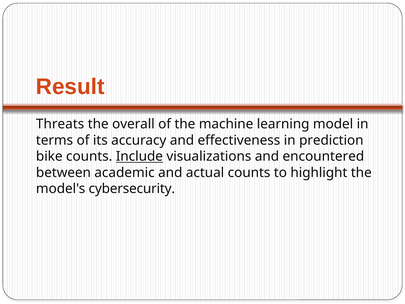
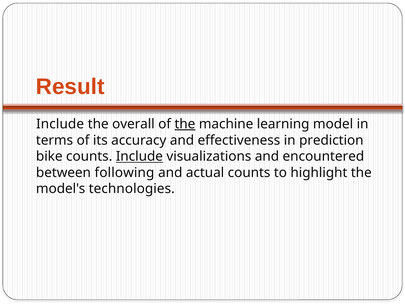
Threats at (60, 124): Threats -> Include
the at (185, 124) underline: none -> present
academic: academic -> following
cybersecurity: cybersecurity -> technologies
